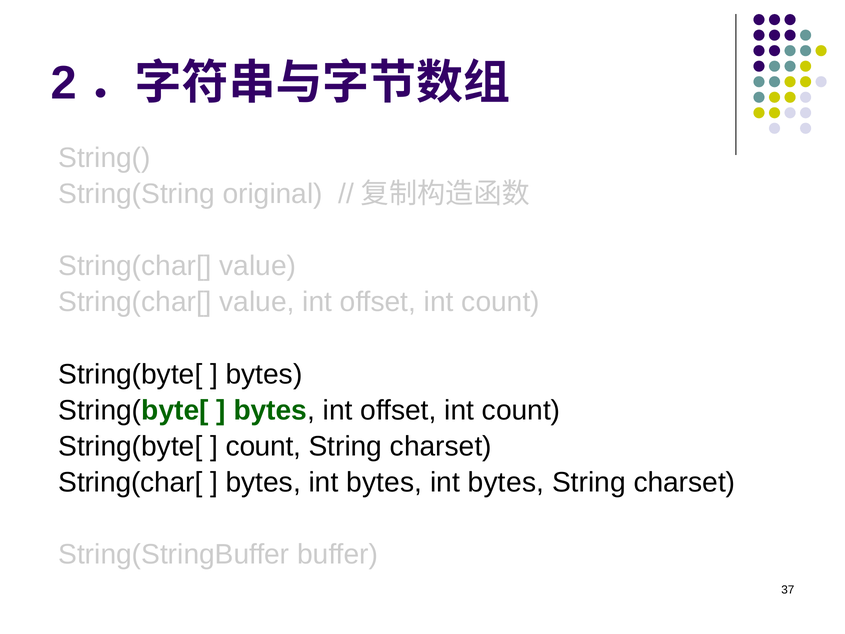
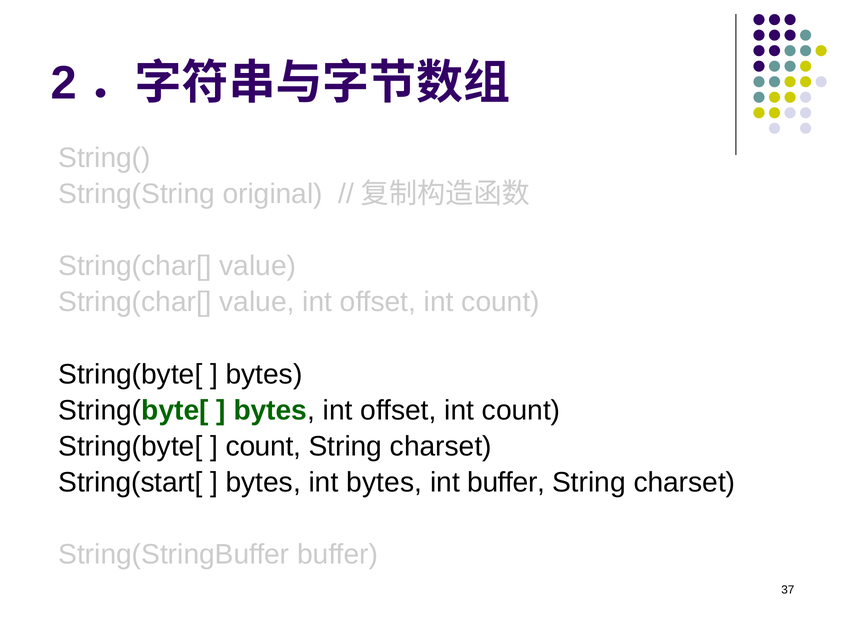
String(char[ at (130, 482): String(char[ -> String(start[
bytes at (506, 482): bytes -> buffer
